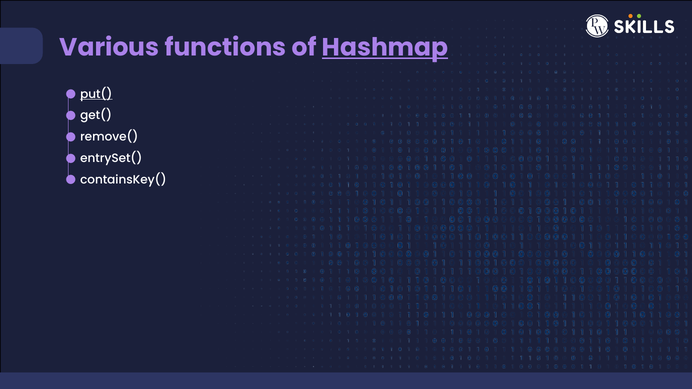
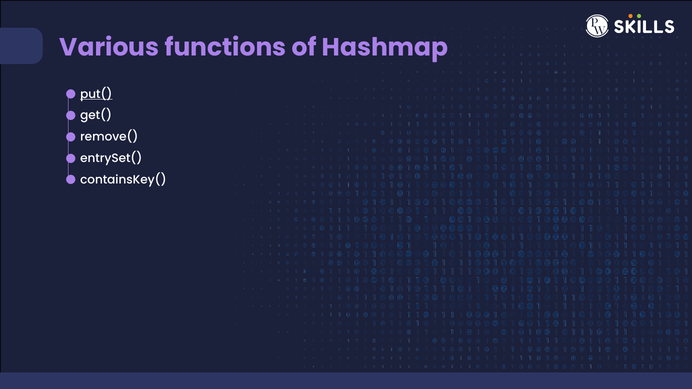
Hashmap underline: present -> none
